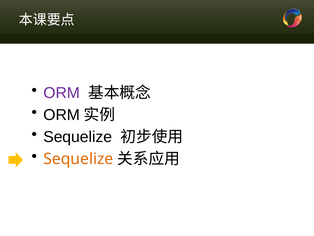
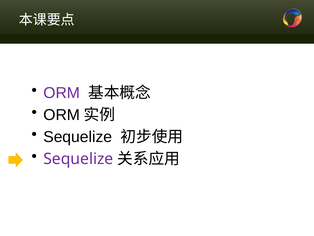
Sequelize at (78, 159) colour: orange -> purple
